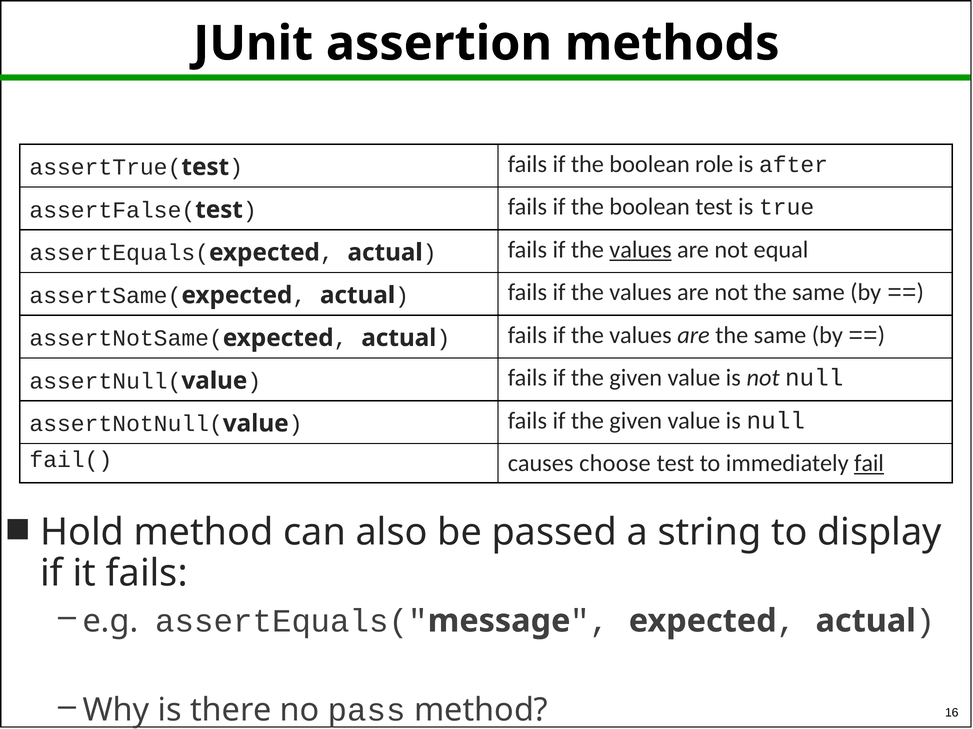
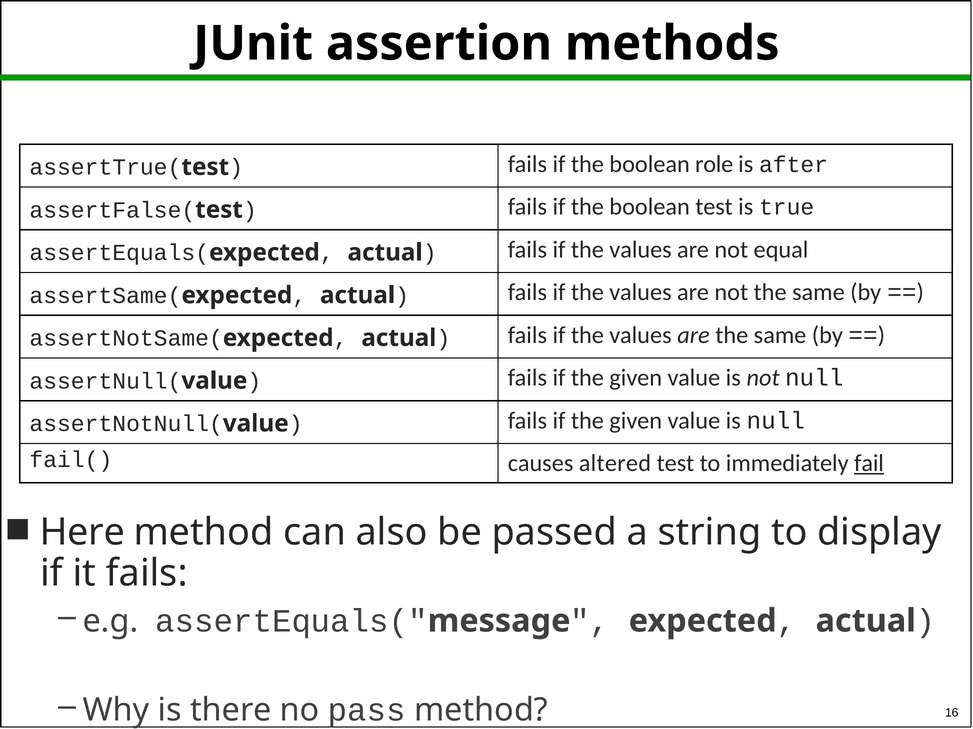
values at (641, 250) underline: present -> none
choose: choose -> altered
Hold: Hold -> Here
